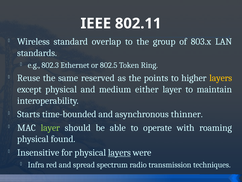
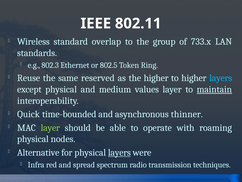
803.x: 803.x -> 733.x
the points: points -> higher
layers at (221, 78) colour: yellow -> light blue
either: either -> values
maintain underline: none -> present
Starts: Starts -> Quick
found: found -> nodes
Insensitive: Insensitive -> Alternative
